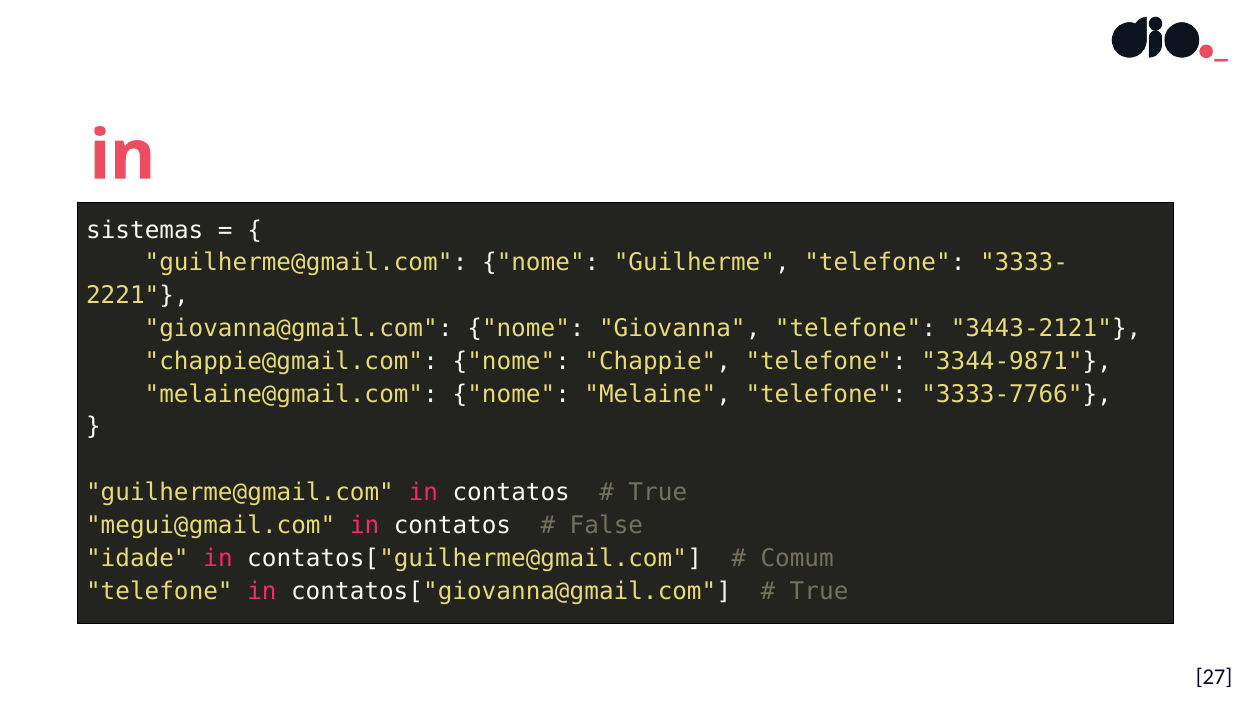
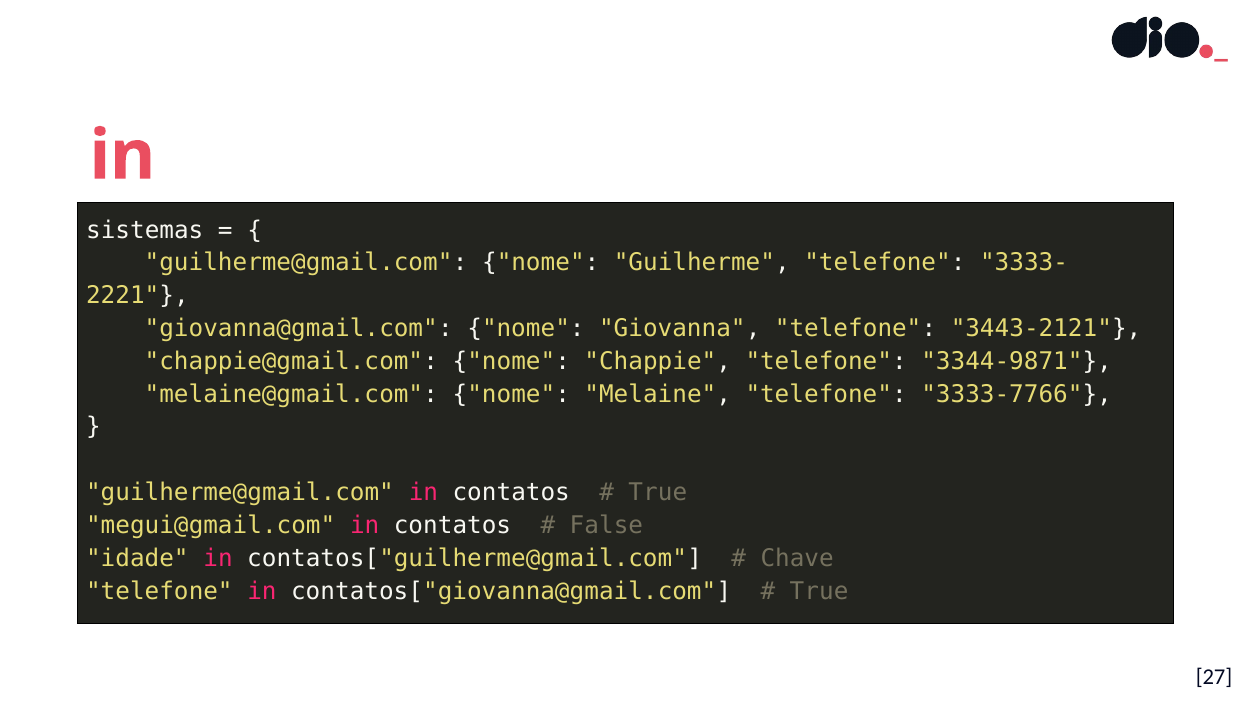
Comum: Comum -> Chave
